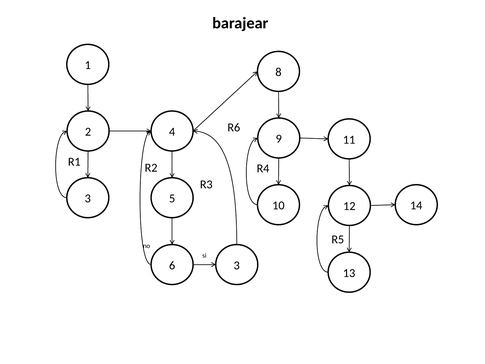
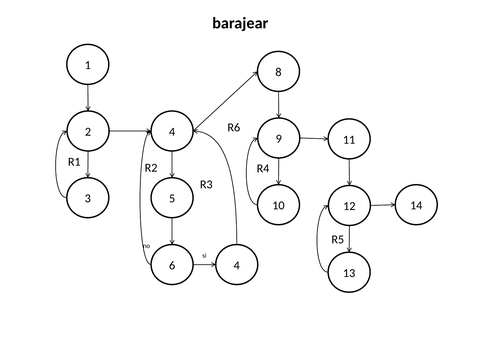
6 3: 3 -> 4
